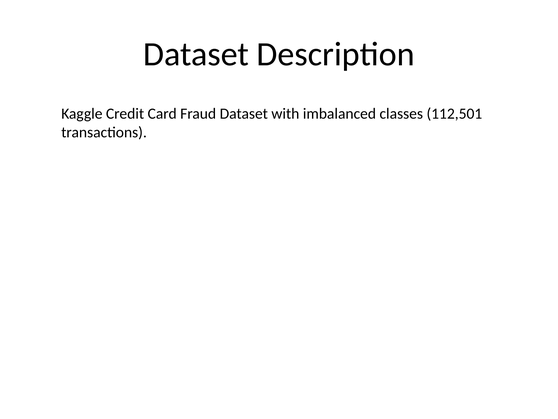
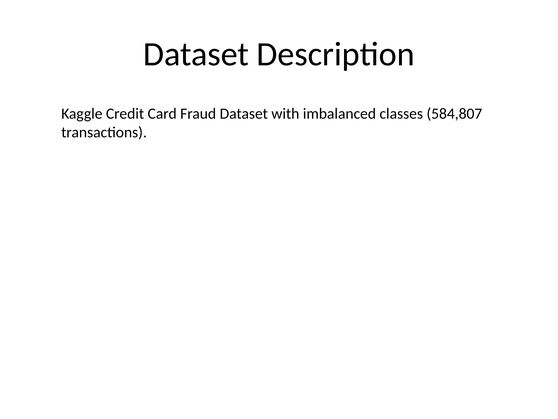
112,501: 112,501 -> 584,807
